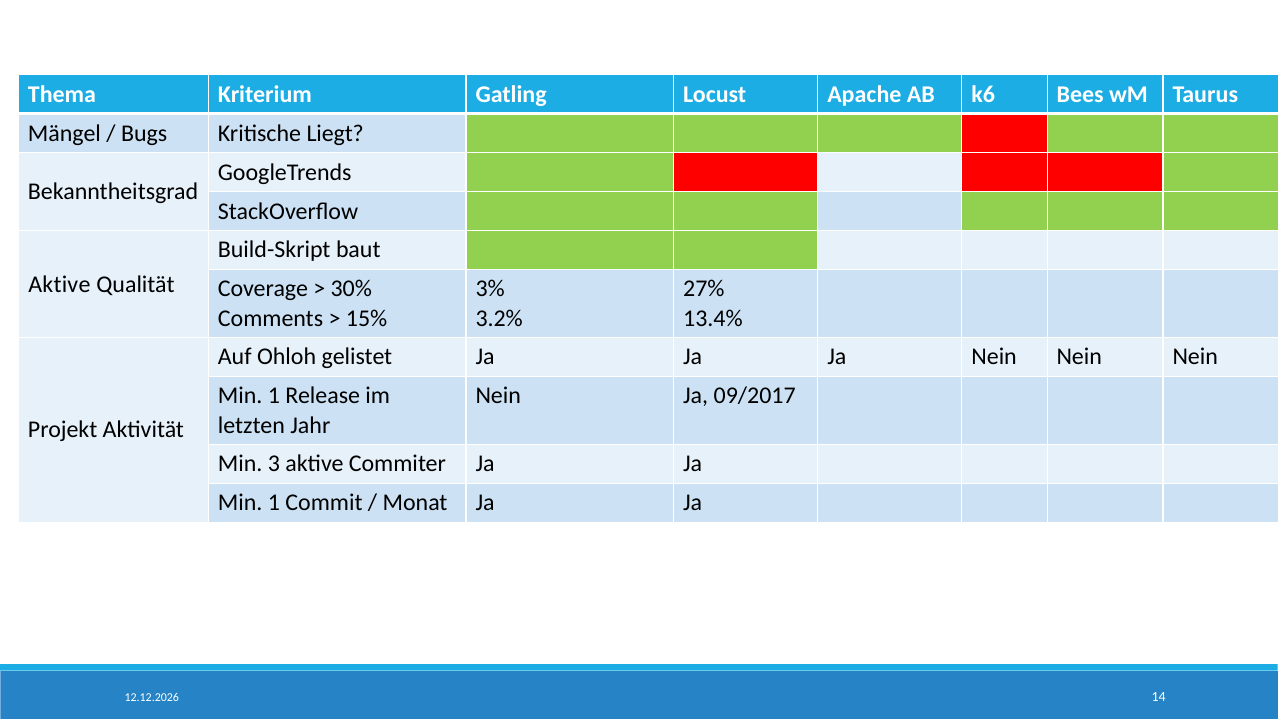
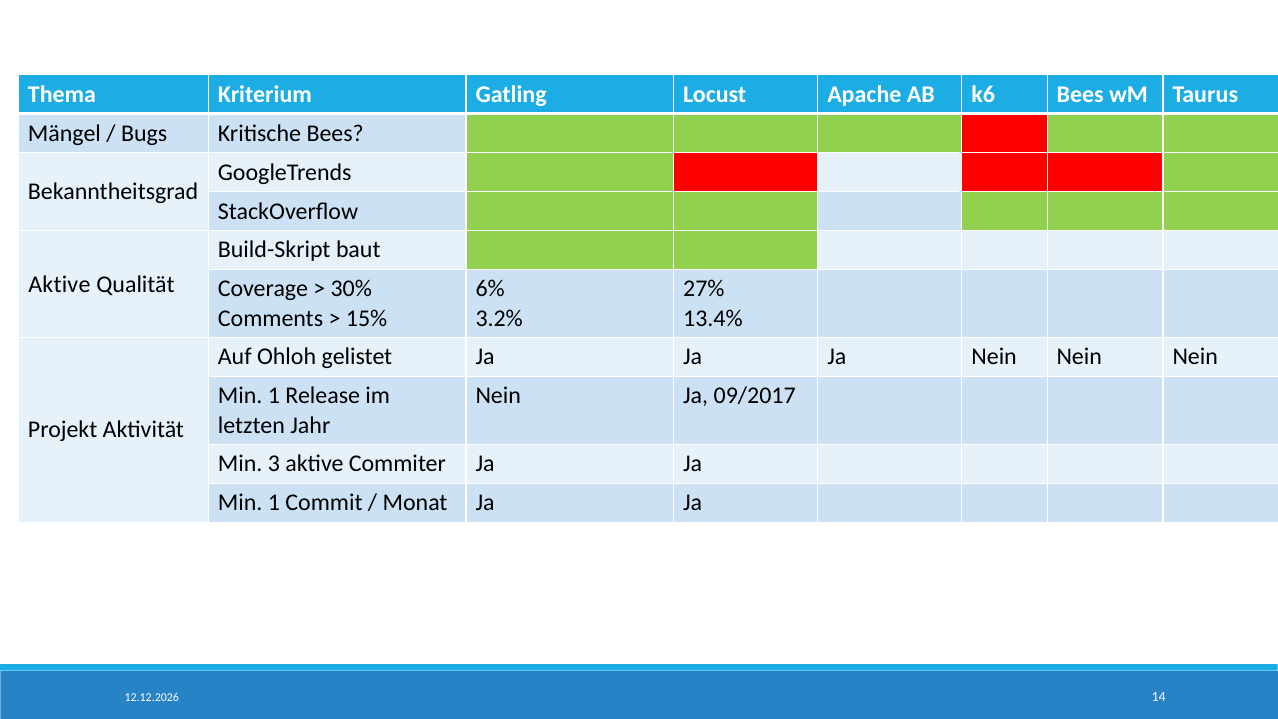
Kritische Liegt: Liegt -> Bees
3%: 3% -> 6%
